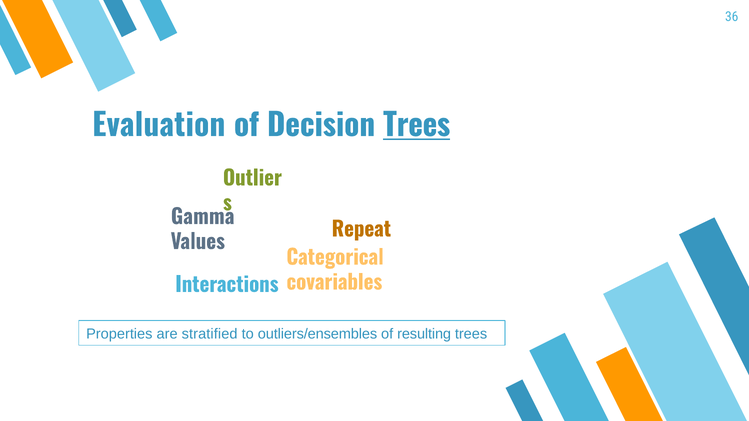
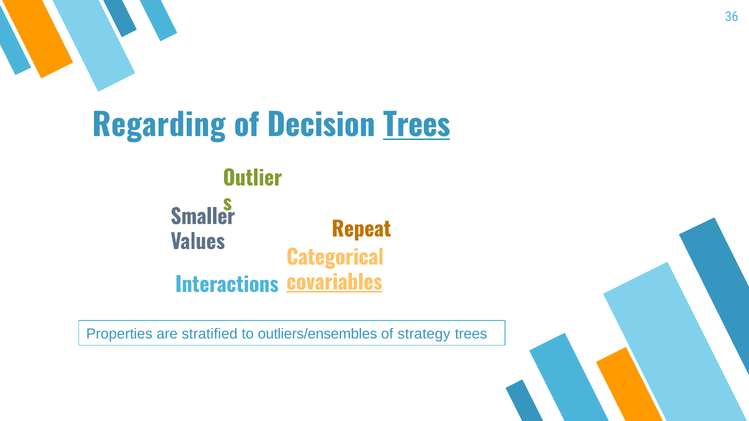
Evaluation: Evaluation -> Regarding
Gamma: Gamma -> Smaller
covariables underline: none -> present
resulting: resulting -> strategy
